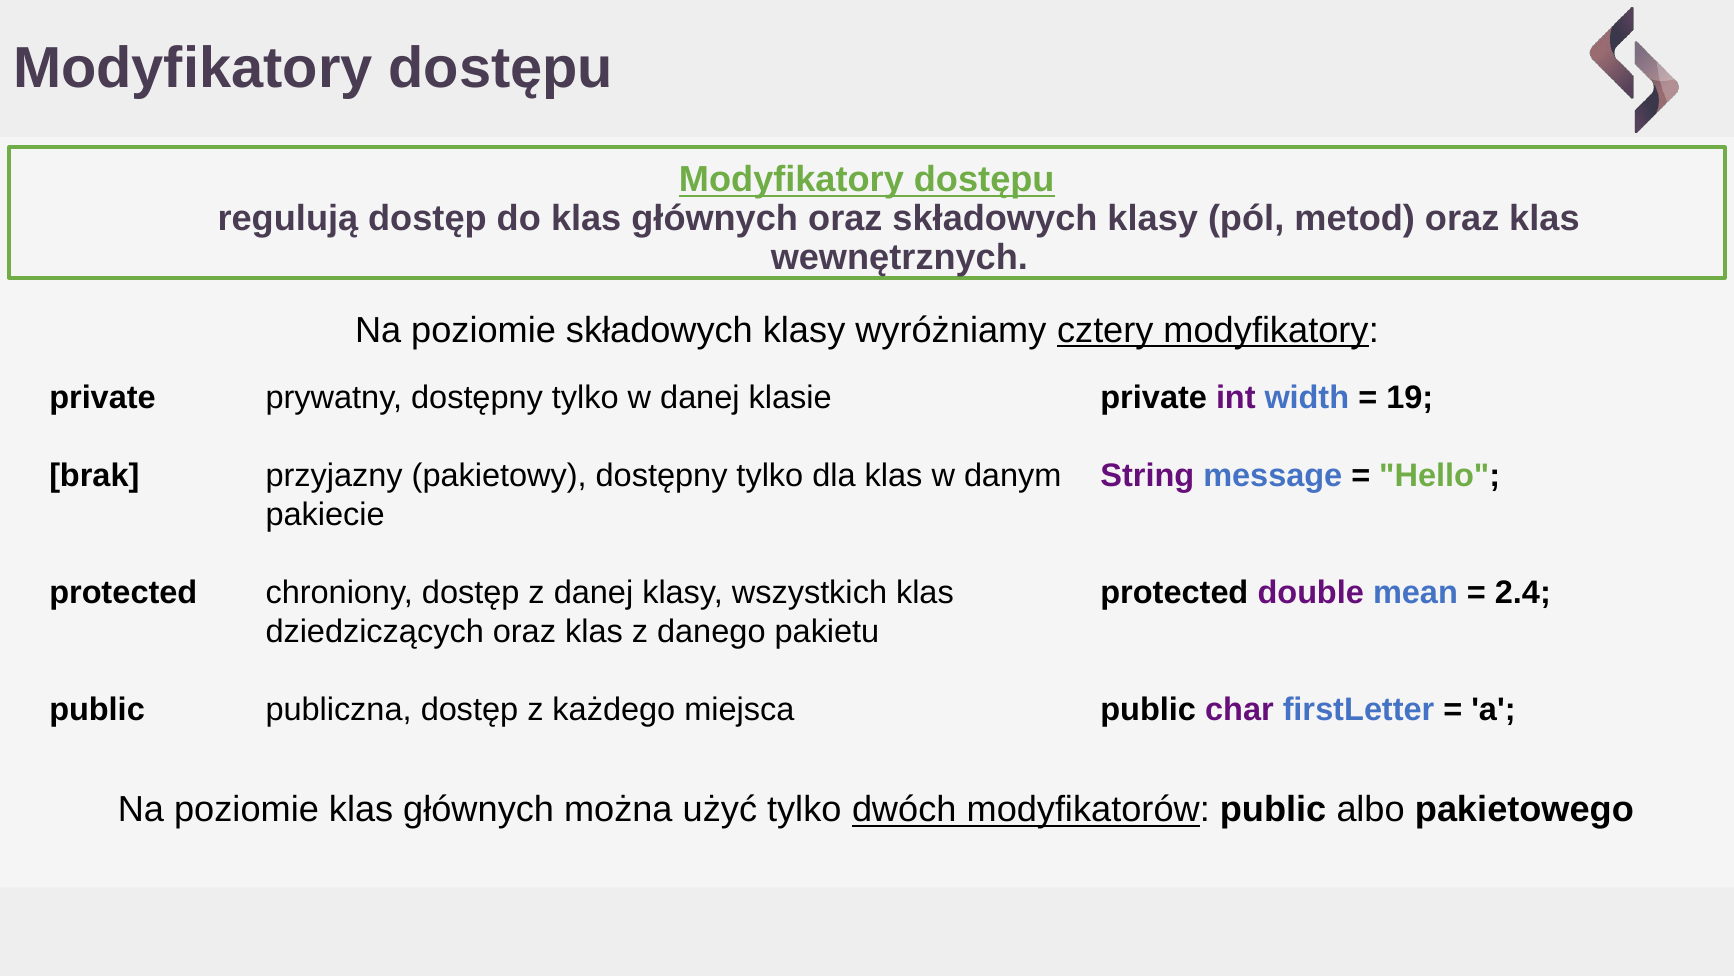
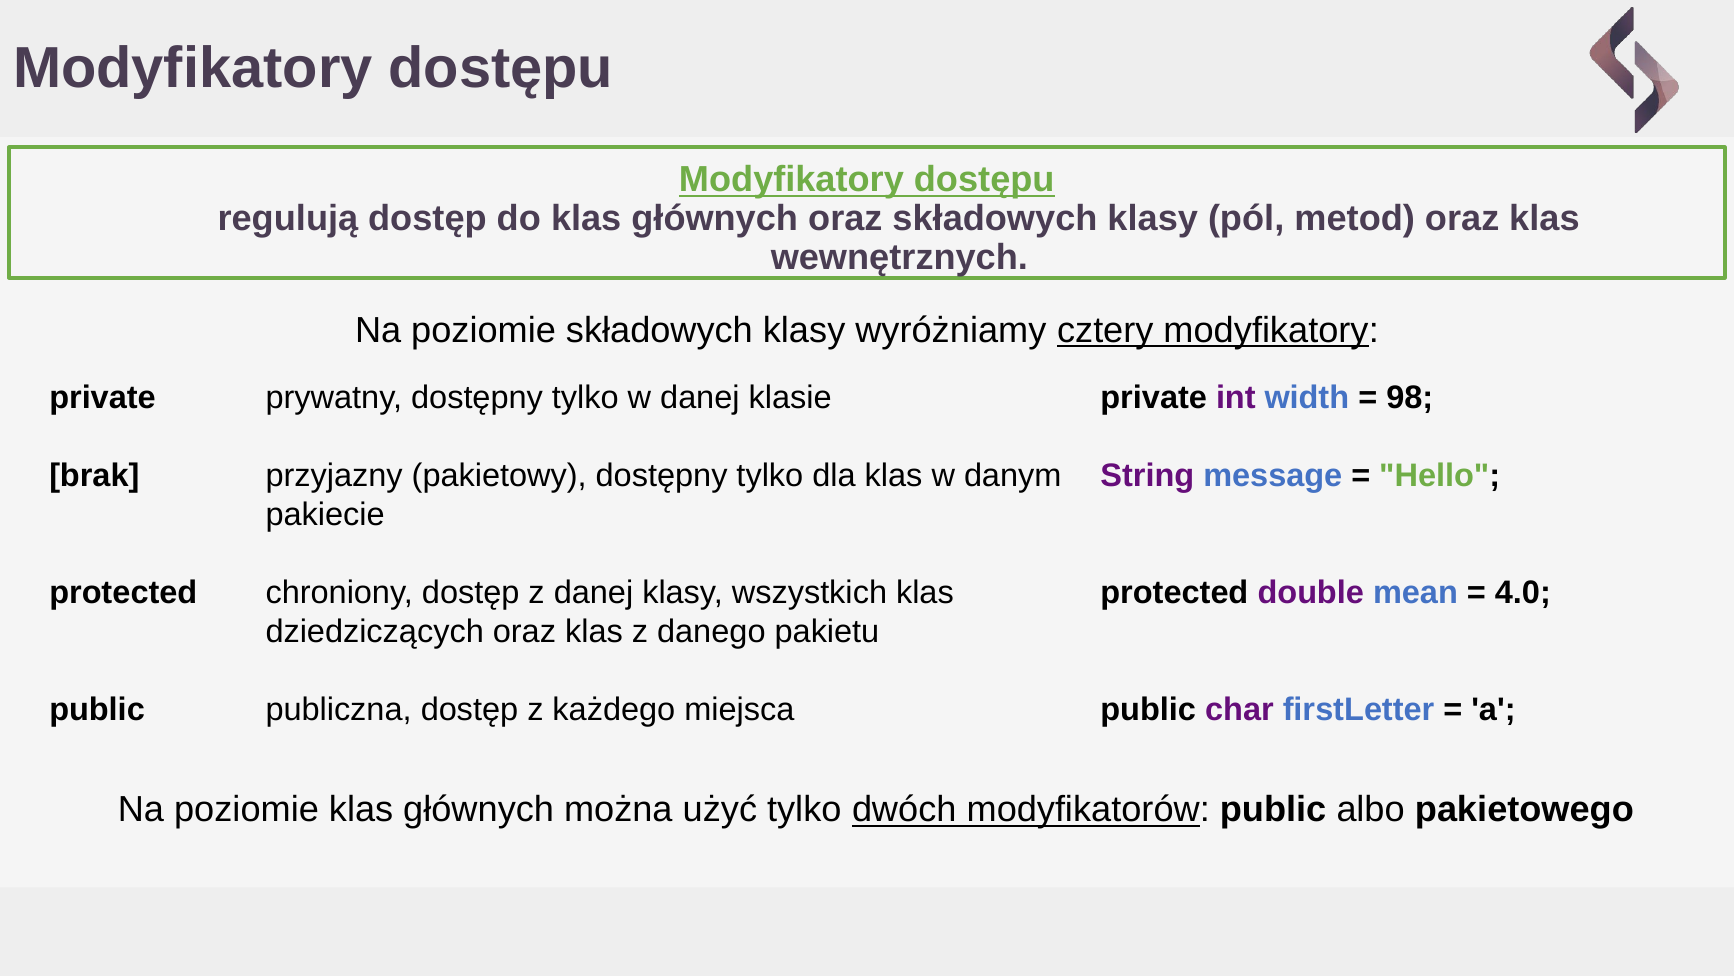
19: 19 -> 98
2.4: 2.4 -> 4.0
